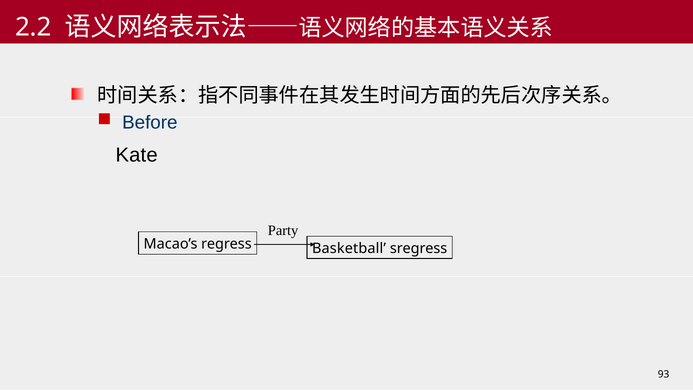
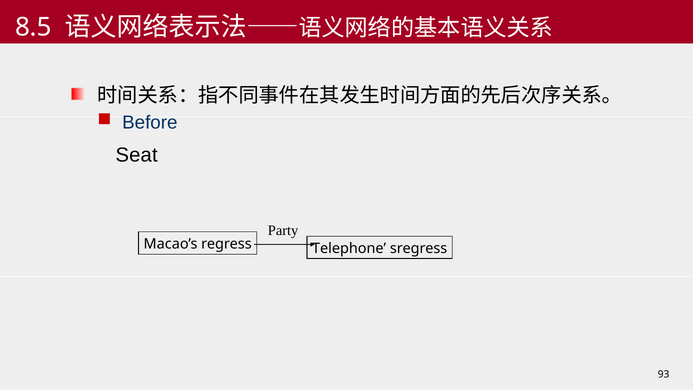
2.2: 2.2 -> 8.5
Kate: Kate -> Seat
Basketball: Basketball -> Telephone
